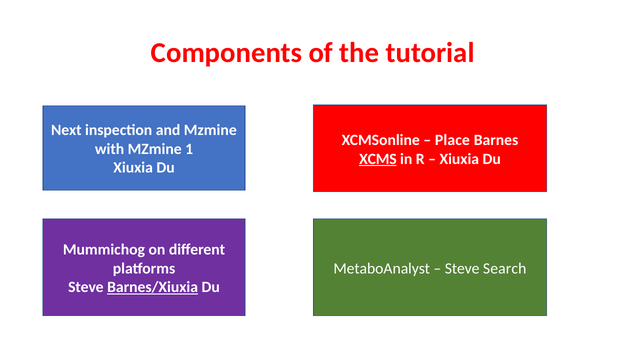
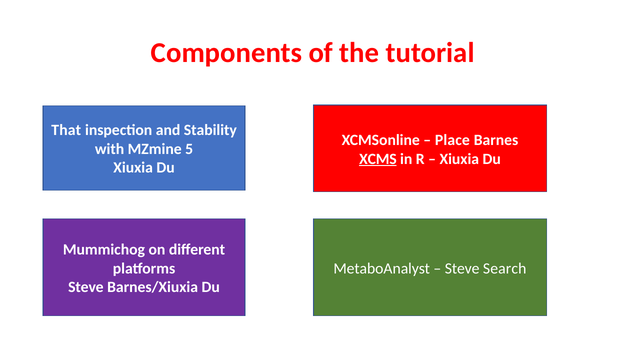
Next: Next -> That
and Mzmine: Mzmine -> Stability
1: 1 -> 5
Barnes/Xiuxia underline: present -> none
